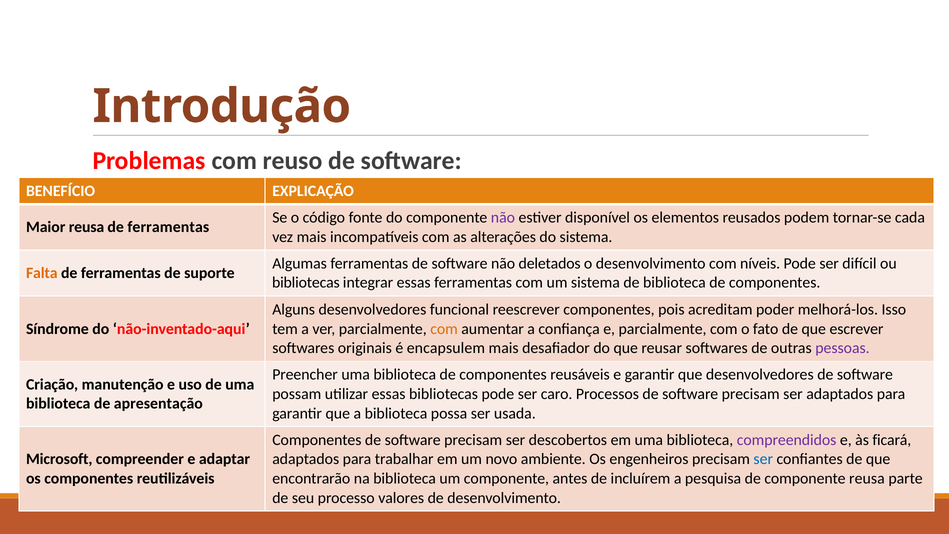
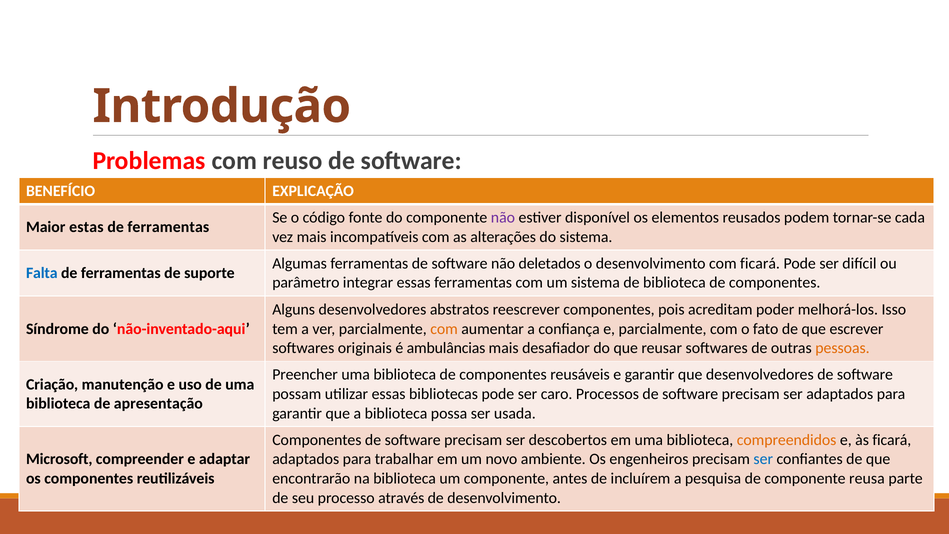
Maior reusa: reusa -> estas
com níveis: níveis -> ficará
Falta colour: orange -> blue
bibliotecas at (306, 283): bibliotecas -> parâmetro
funcional: funcional -> abstratos
encapsulem: encapsulem -> ambulâncias
pessoas colour: purple -> orange
compreendidos colour: purple -> orange
valores: valores -> através
